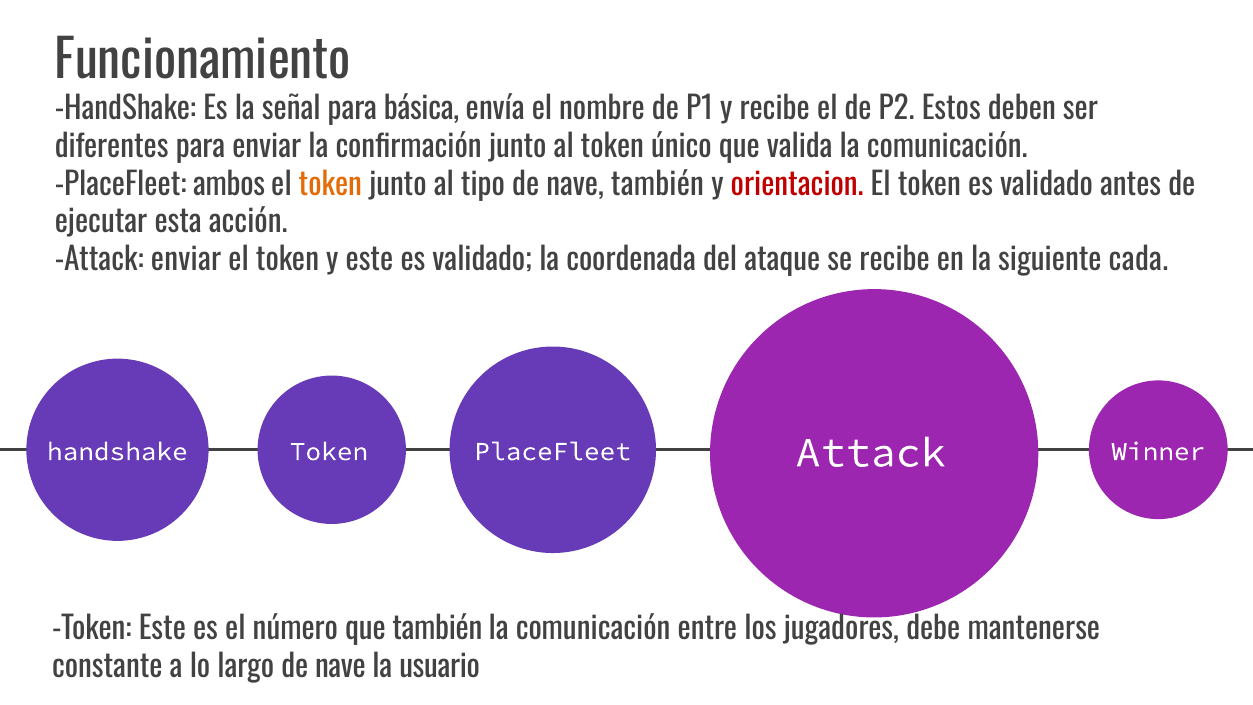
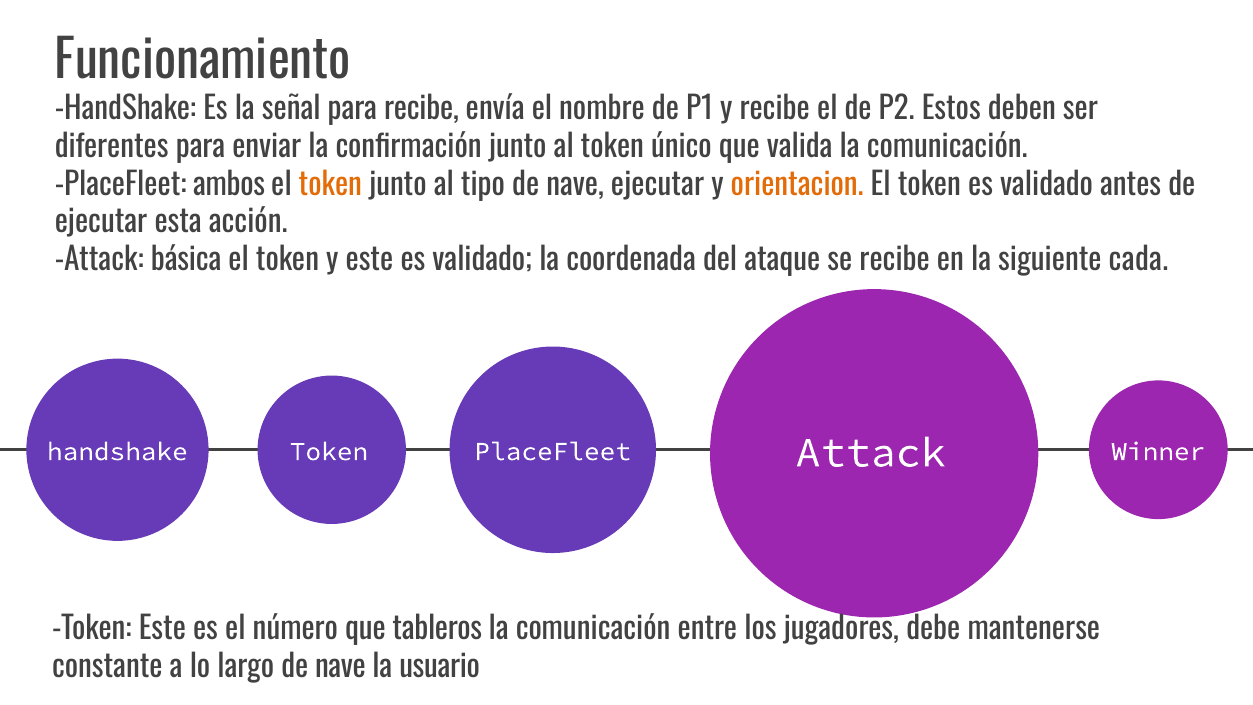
para básica: básica -> recibe
nave también: también -> ejecutar
orientacion colour: red -> orange
Attack enviar: enviar -> básica
que también: también -> tableros
